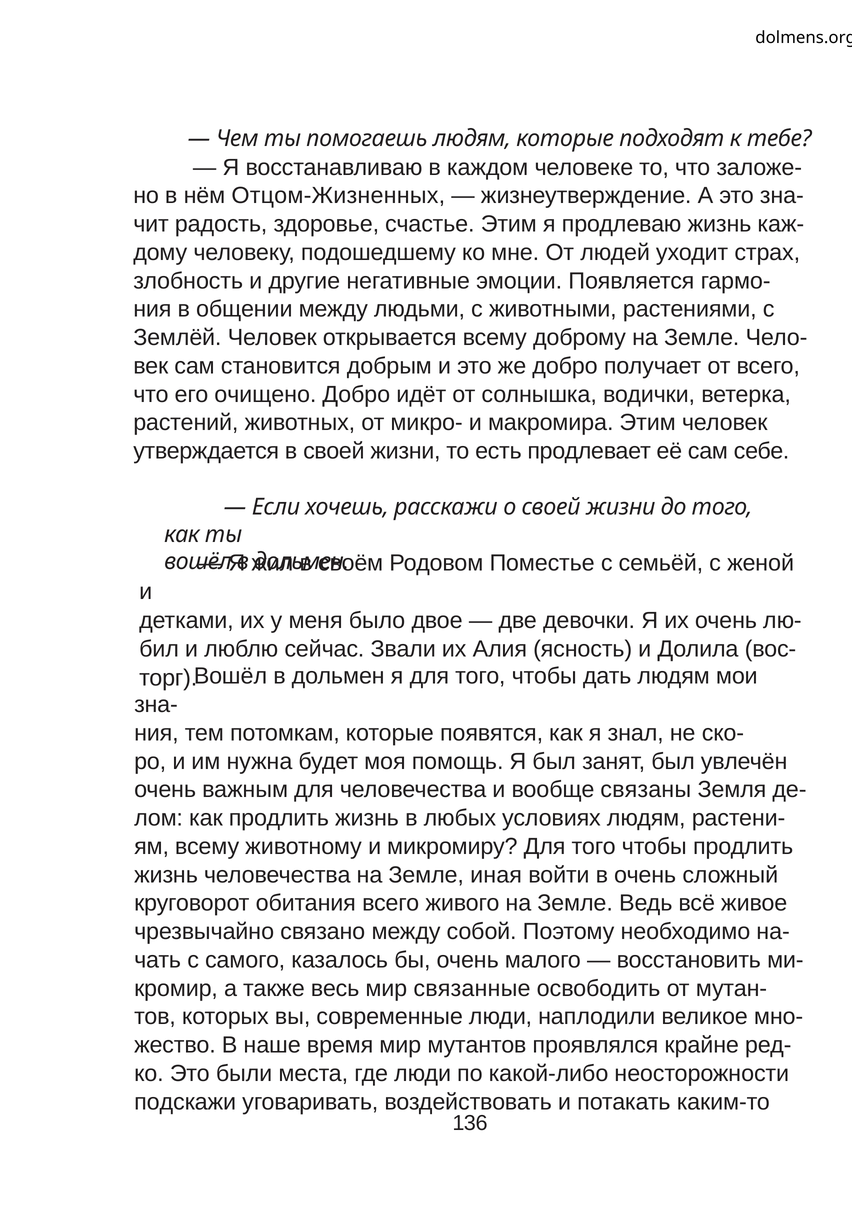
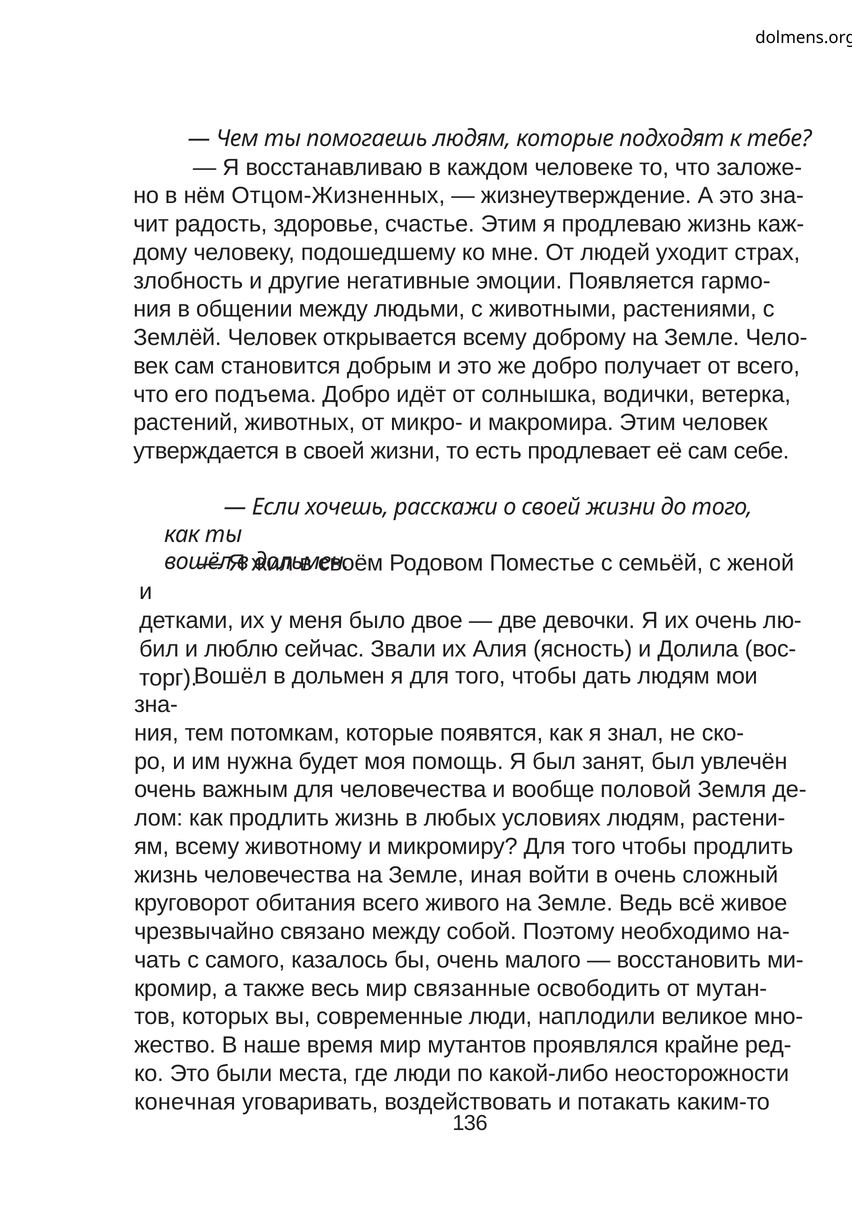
очищено: очищено -> подъема
связаны: связаны -> половой
подскажи: подскажи -> конечная
